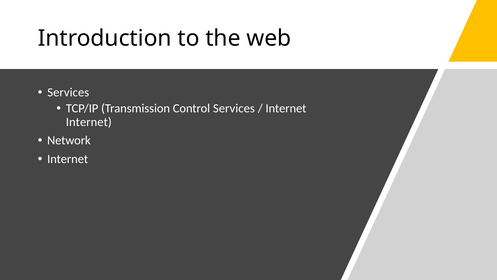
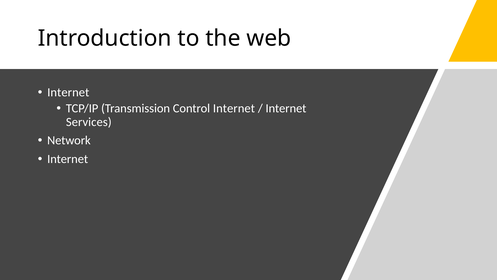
Services at (68, 92): Services -> Internet
Control Services: Services -> Internet
Internet at (89, 122): Internet -> Services
